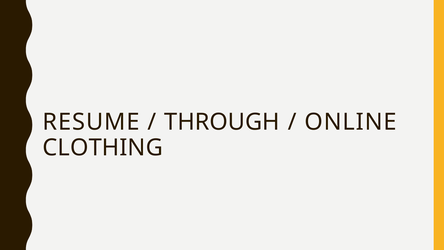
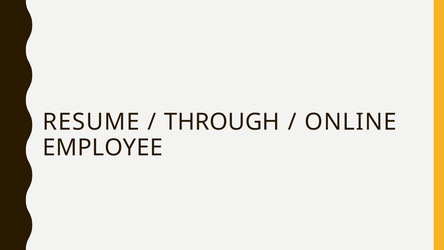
CLOTHING: CLOTHING -> EMPLOYEE
